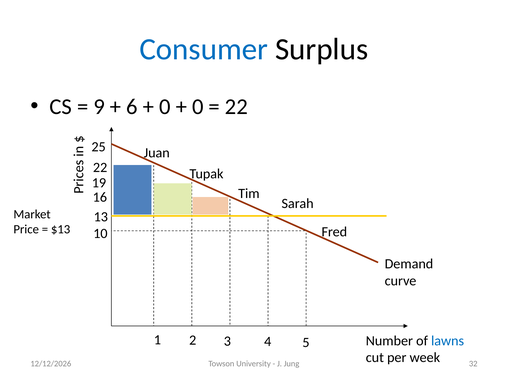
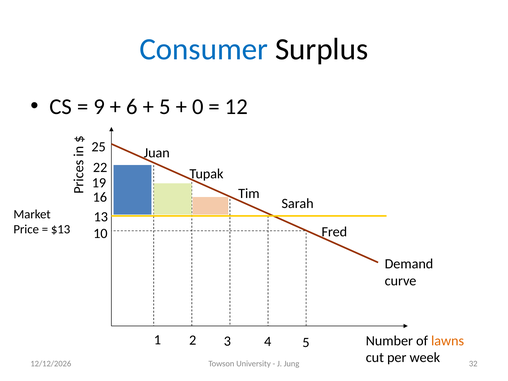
0 at (165, 107): 0 -> 5
22 at (236, 107): 22 -> 12
lawns colour: blue -> orange
